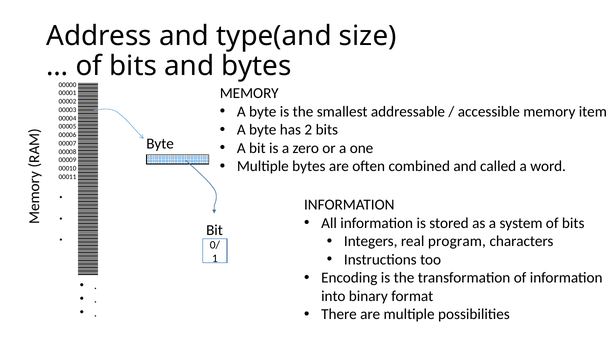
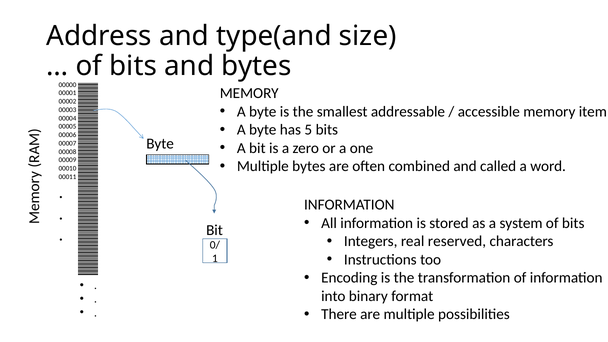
2: 2 -> 5
program: program -> reserved
